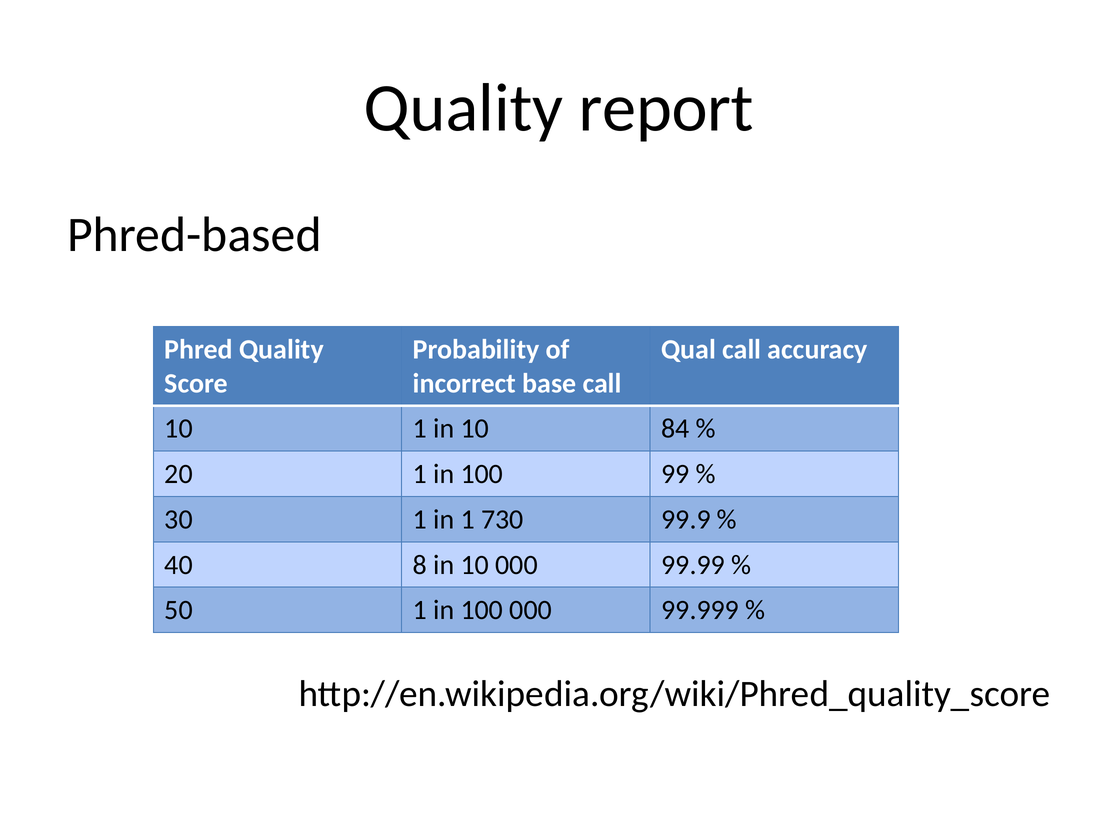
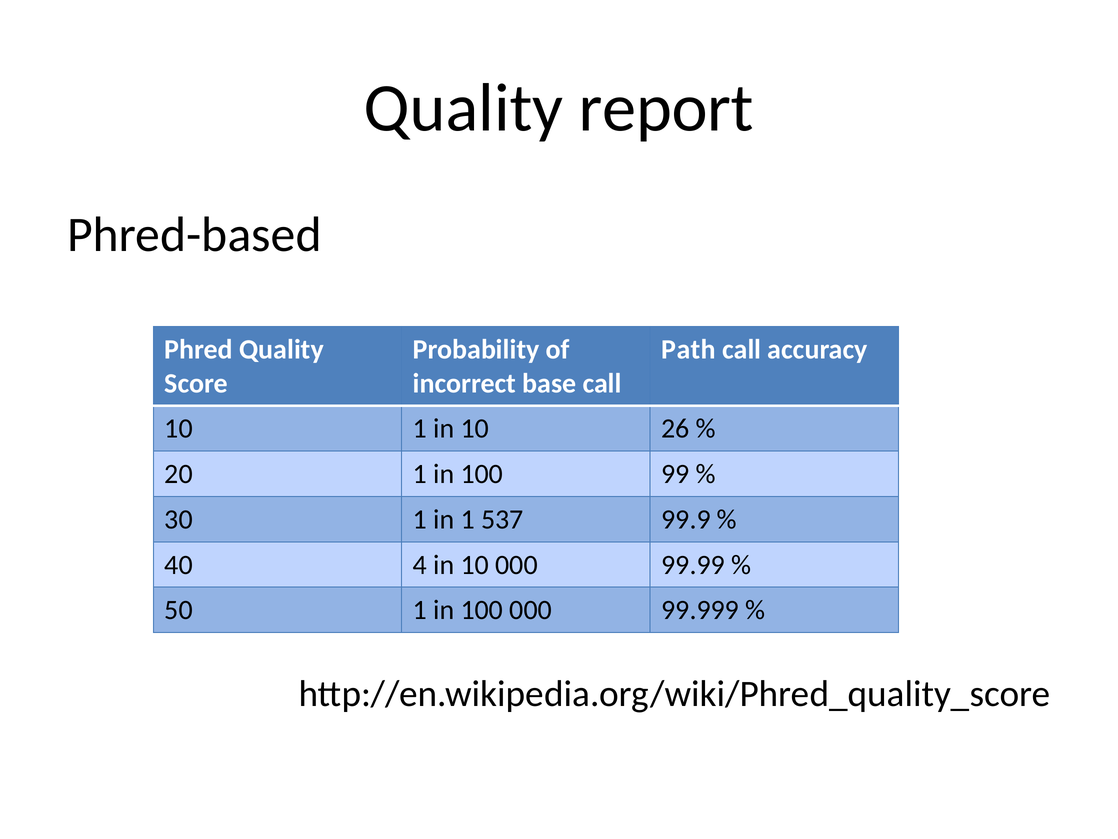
Qual: Qual -> Path
84: 84 -> 26
730: 730 -> 537
8: 8 -> 4
